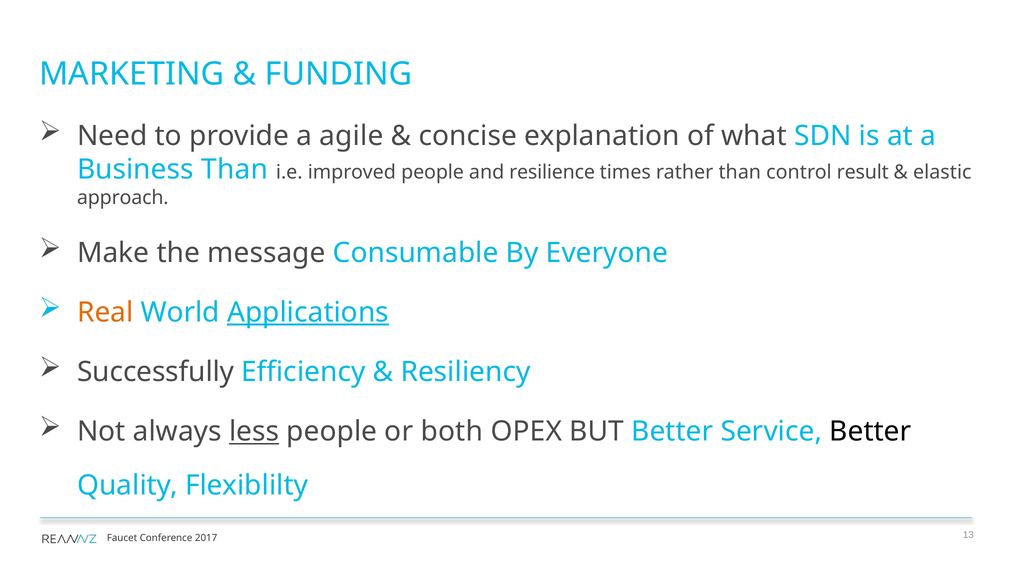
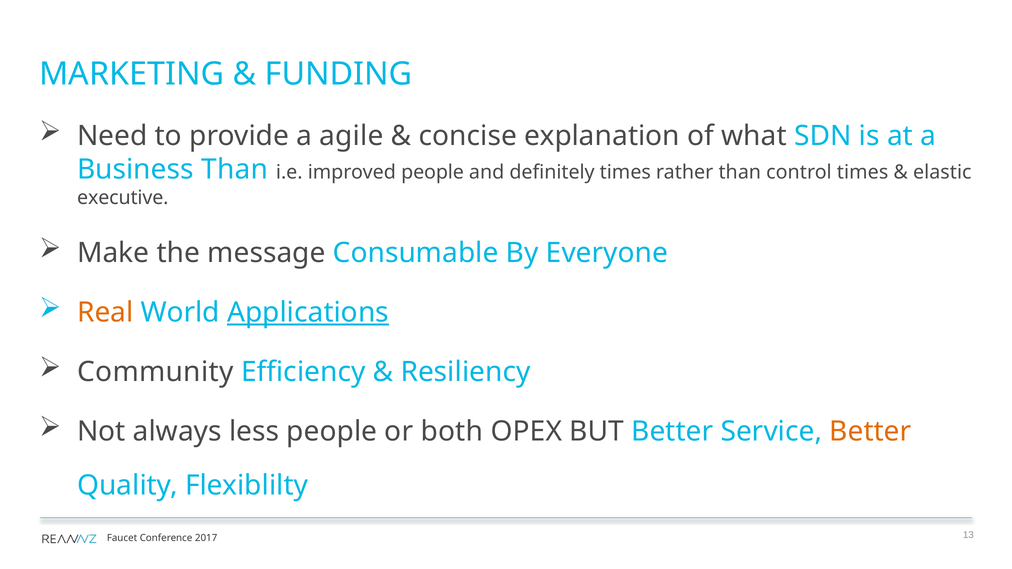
resilience: resilience -> definitely
control result: result -> times
approach: approach -> executive
Successfully: Successfully -> Community
less underline: present -> none
Better at (870, 432) colour: black -> orange
